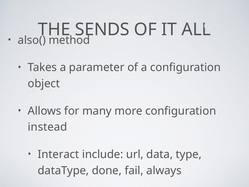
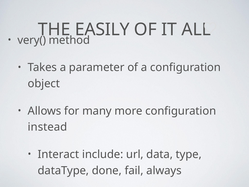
SENDS: SENDS -> EASILY
also(: also( -> very(
